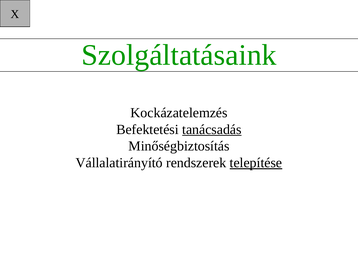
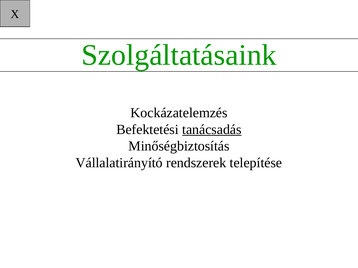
telepítése underline: present -> none
